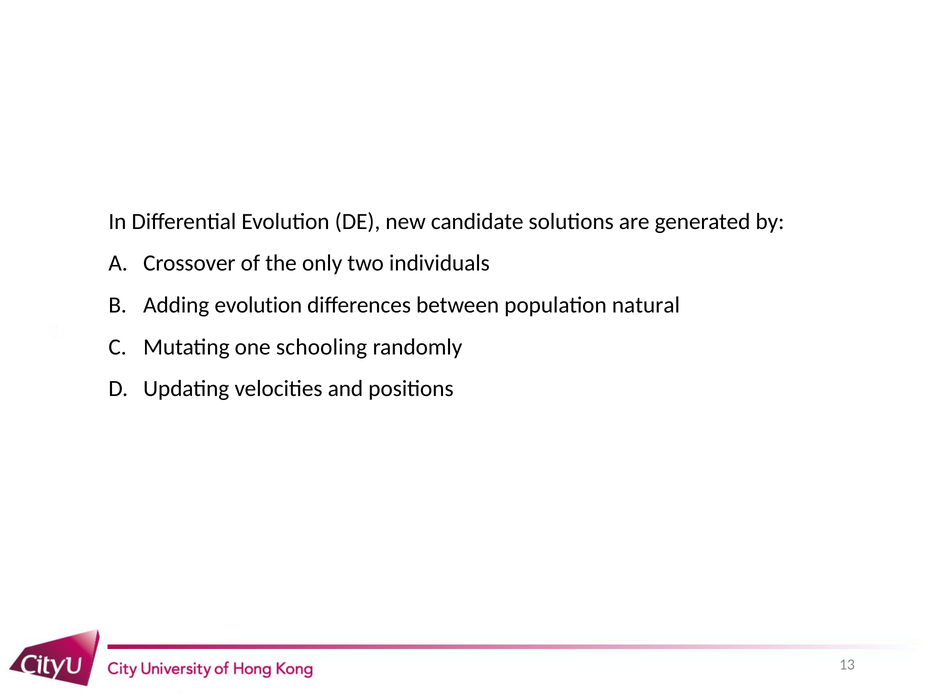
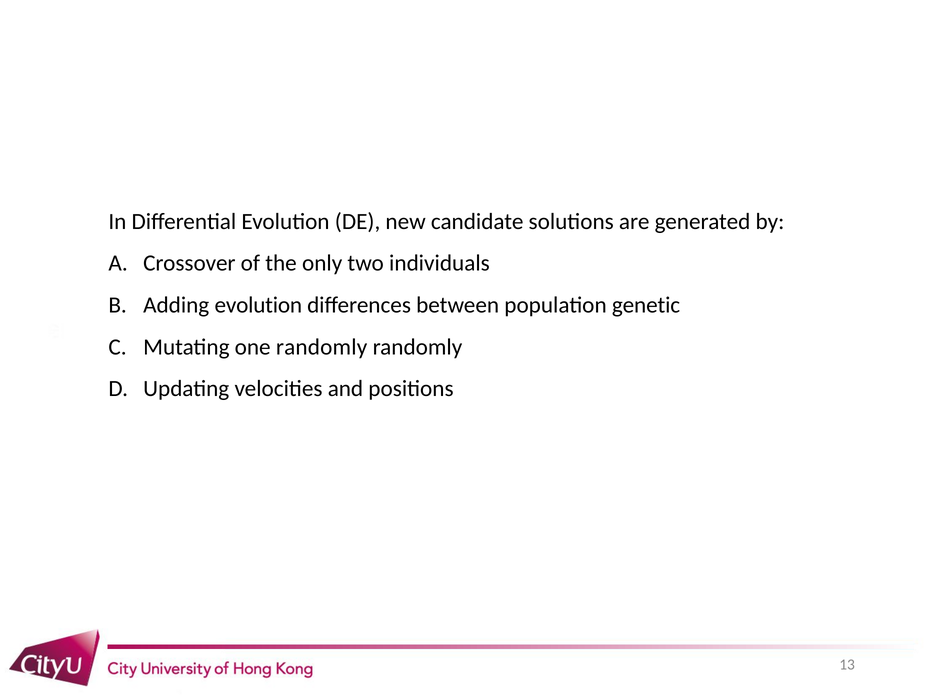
natural: natural -> genetic
one schooling: schooling -> randomly
